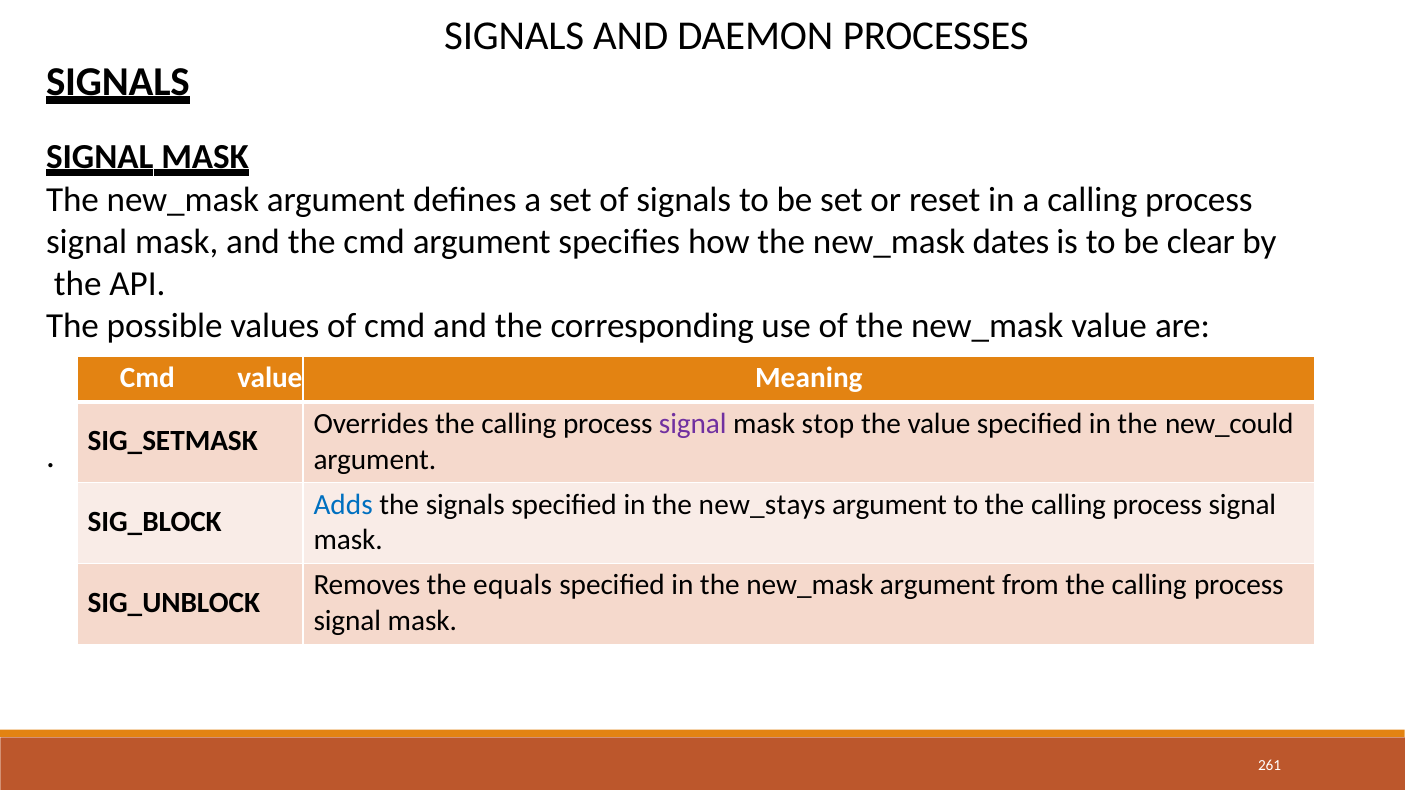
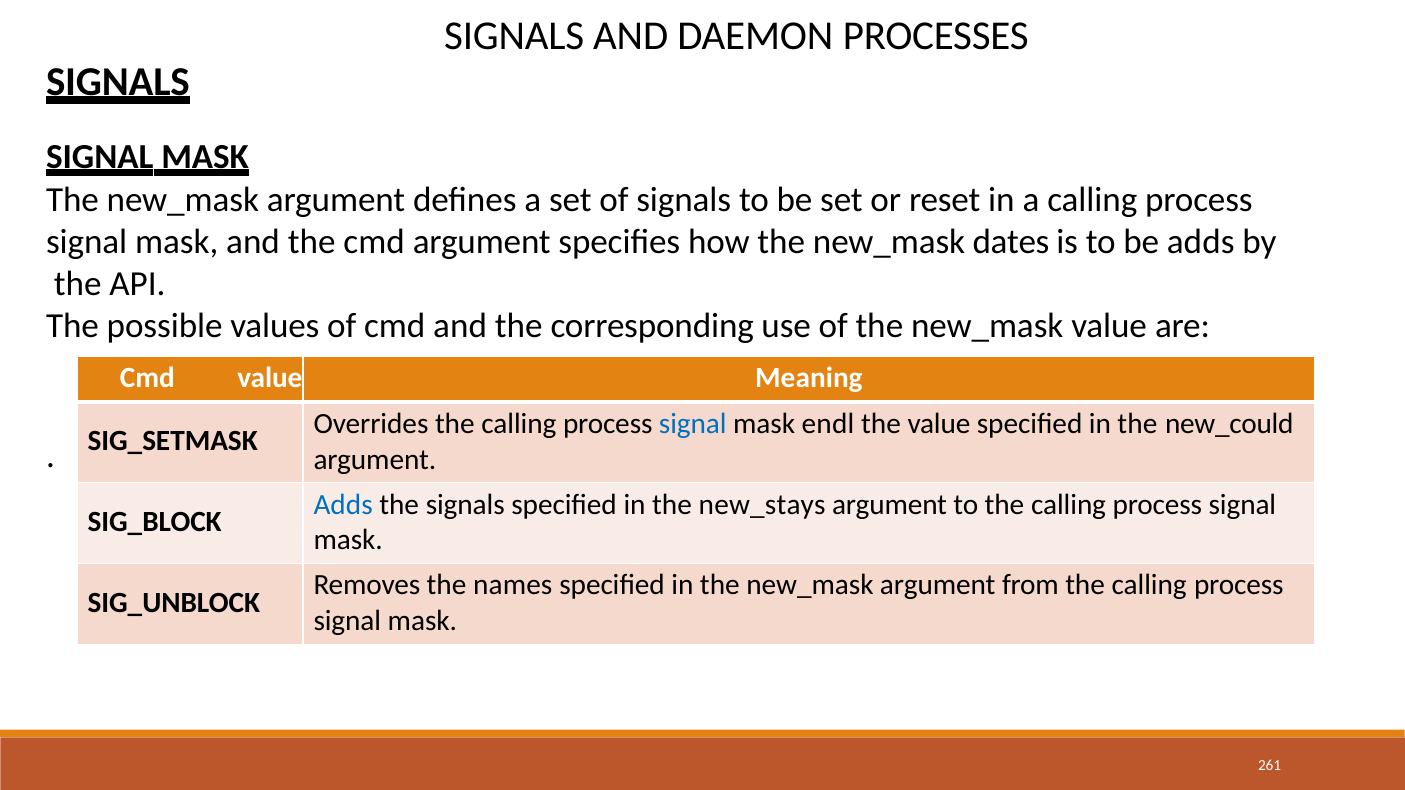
be clear: clear -> adds
signal at (693, 424) colour: purple -> blue
stop: stop -> endl
equals: equals -> names
